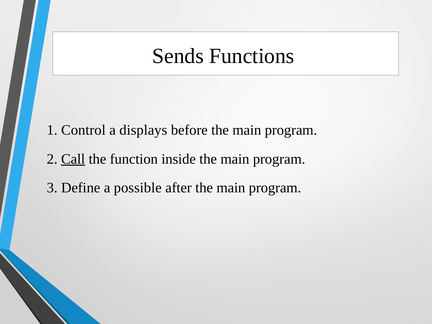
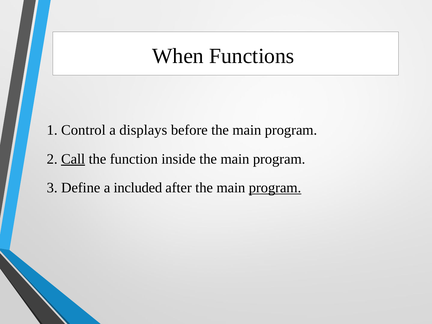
Sends: Sends -> When
possible: possible -> included
program at (275, 188) underline: none -> present
